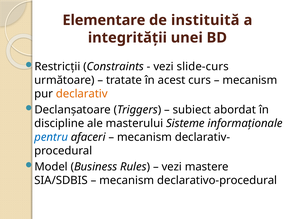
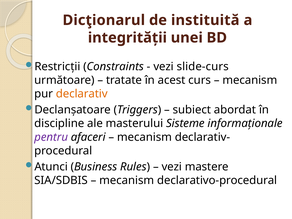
Elementare: Elementare -> Dicţionarul
pentru colour: blue -> purple
Model: Model -> Atunci
